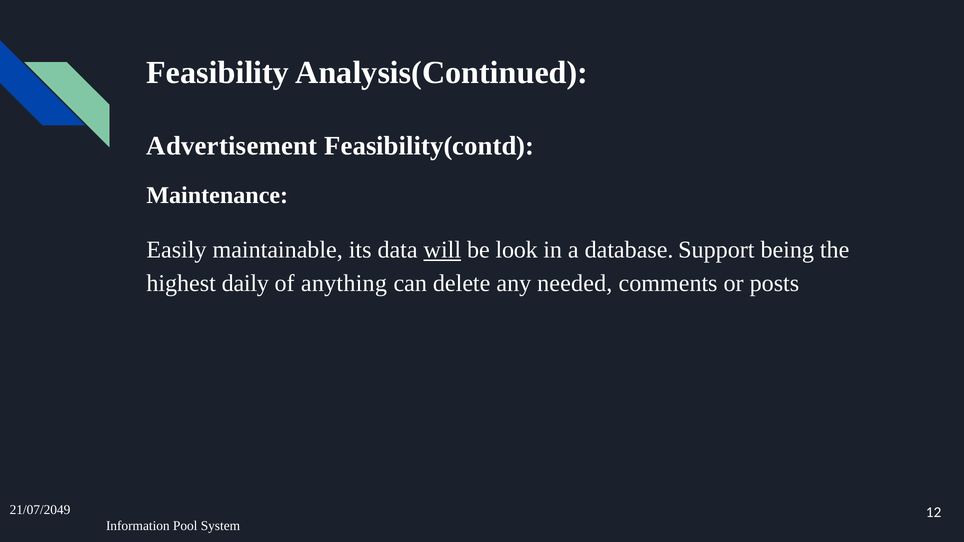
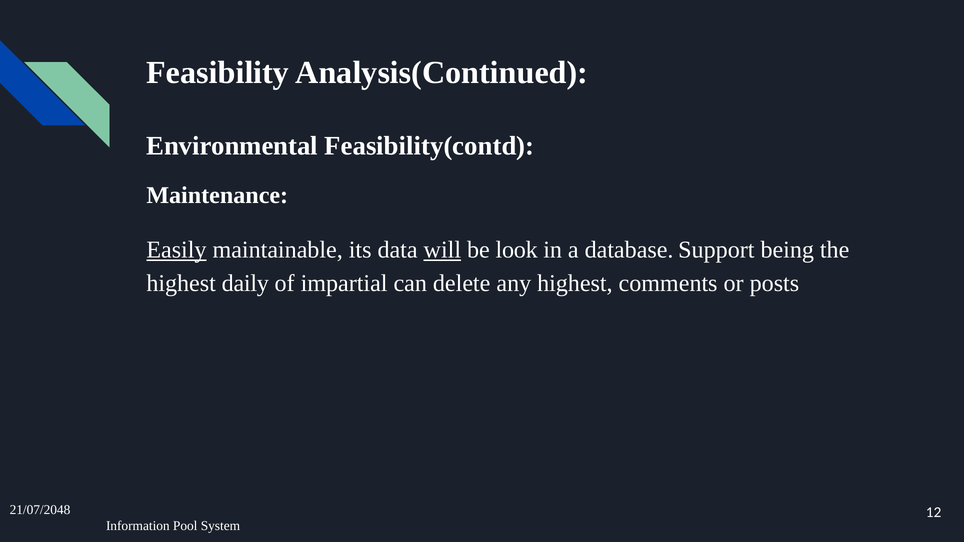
Advertisement: Advertisement -> Environmental
Easily underline: none -> present
anything: anything -> impartial
any needed: needed -> highest
21/07/2049: 21/07/2049 -> 21/07/2048
